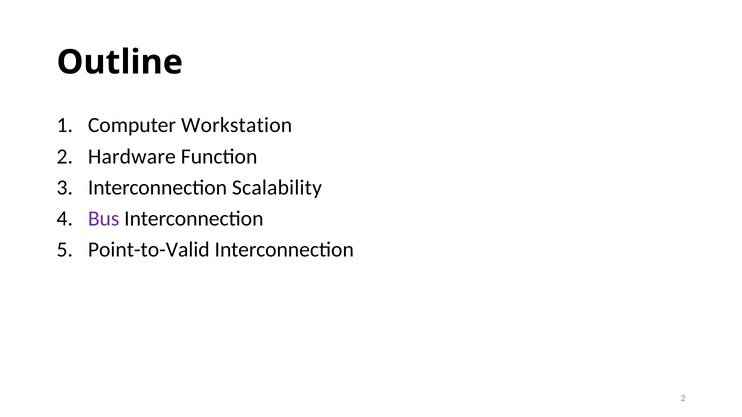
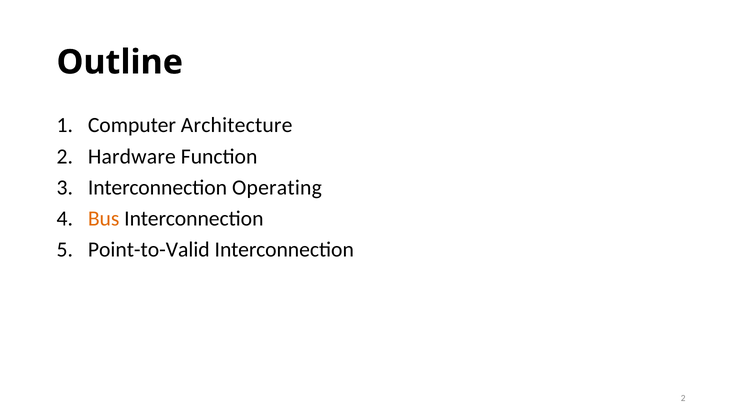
Workstation: Workstation -> Architecture
Scalability: Scalability -> Operating
Bus colour: purple -> orange
